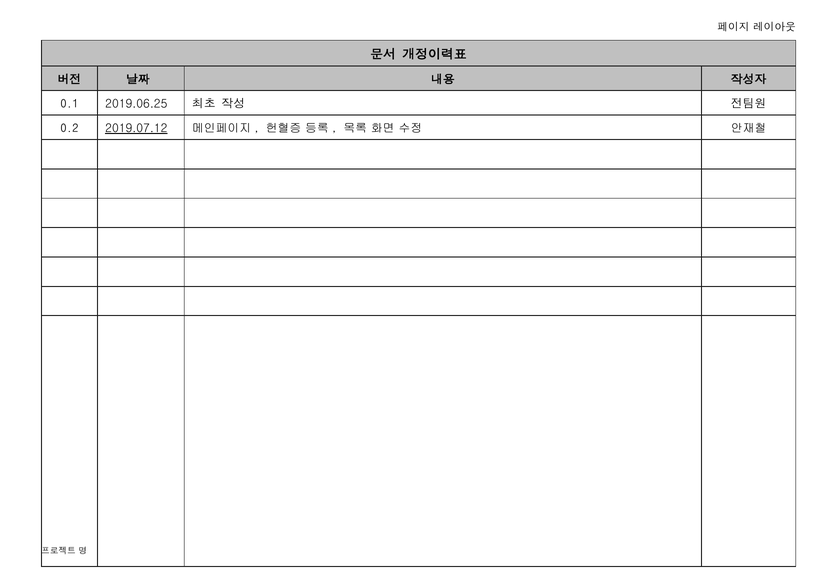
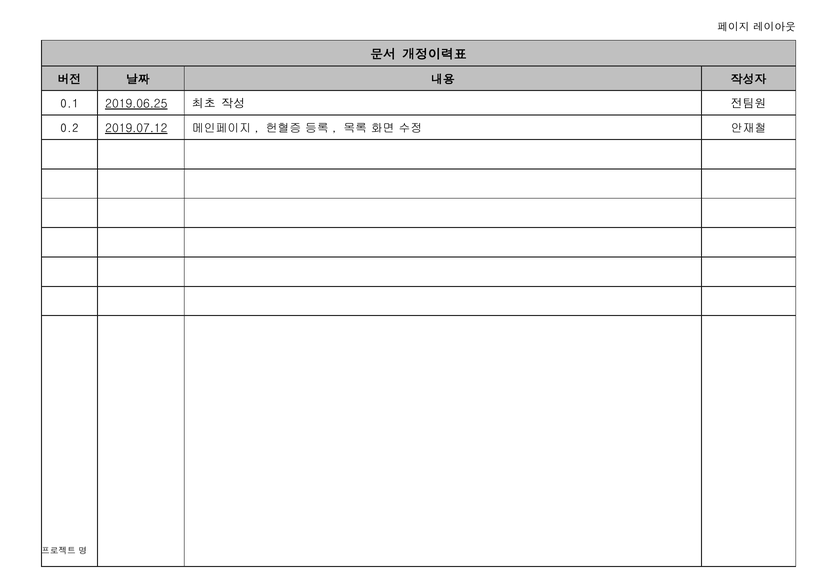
2019.06.25 underline: none -> present
